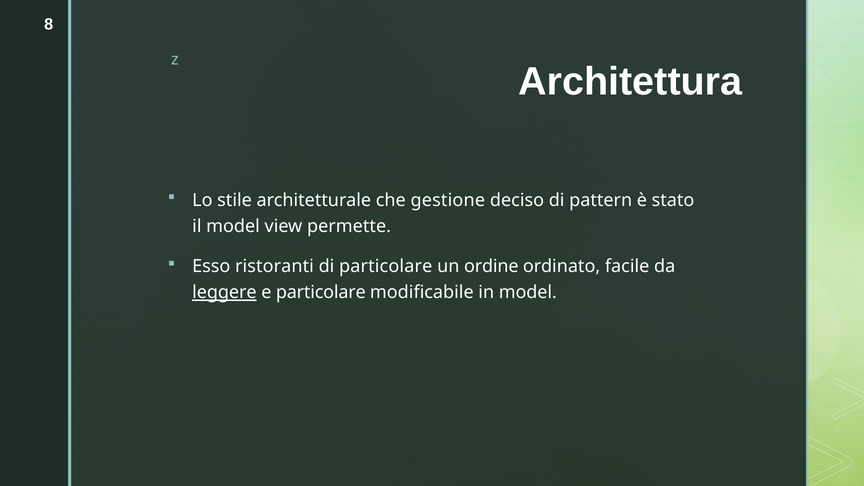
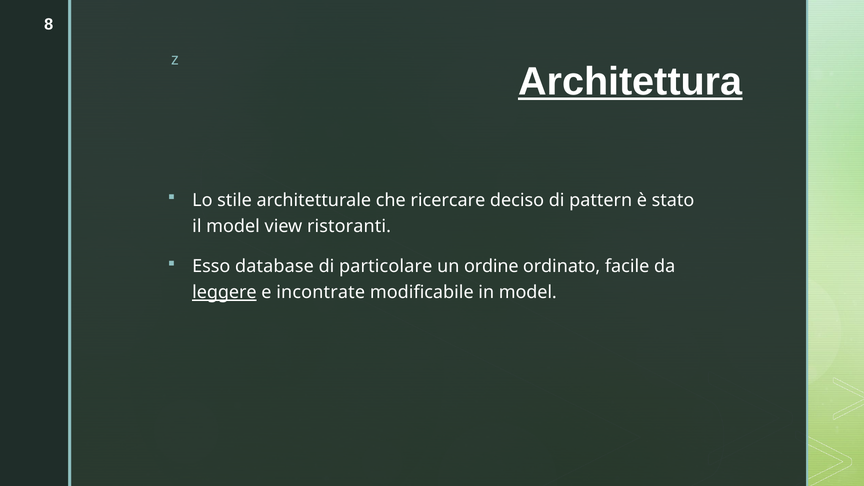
Architettura underline: none -> present
gestione: gestione -> ricercare
permette: permette -> ristoranti
ristoranti: ristoranti -> database
e particolare: particolare -> incontrate
